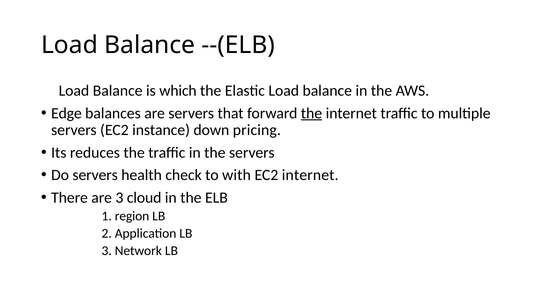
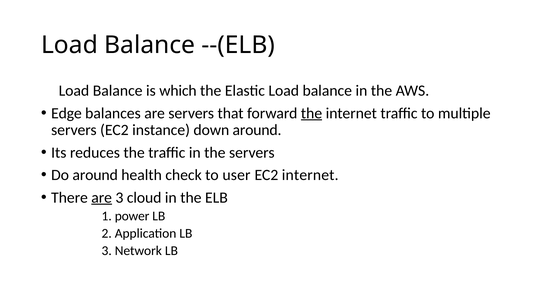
down pricing: pricing -> around
Do servers: servers -> around
with: with -> user
are at (102, 198) underline: none -> present
region: region -> power
